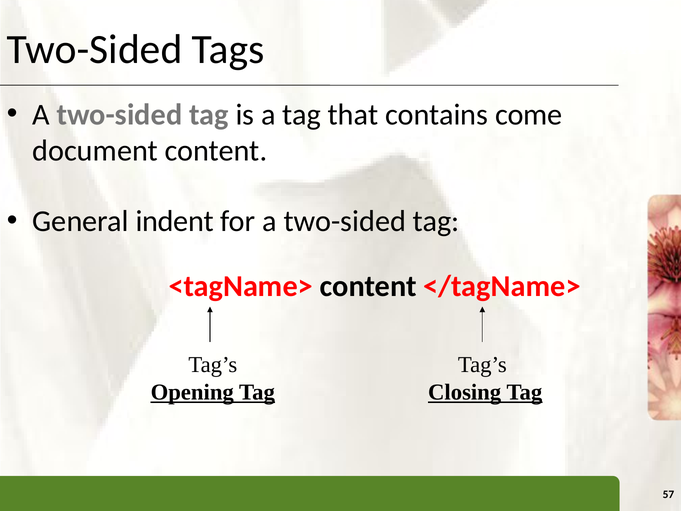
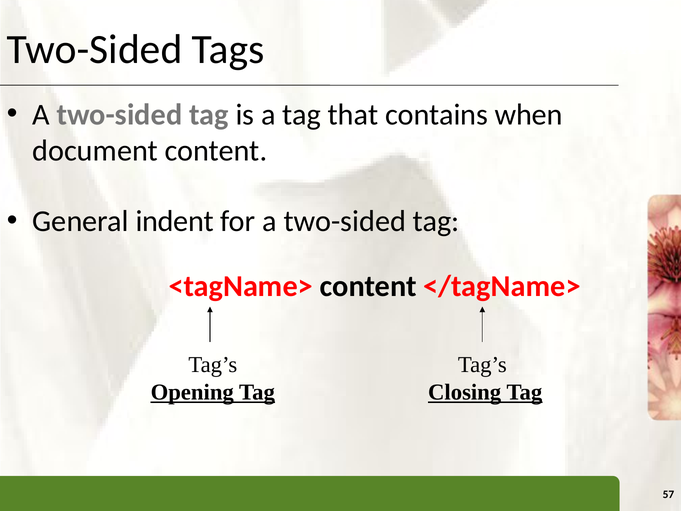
come: come -> when
